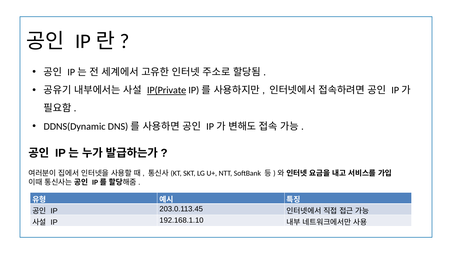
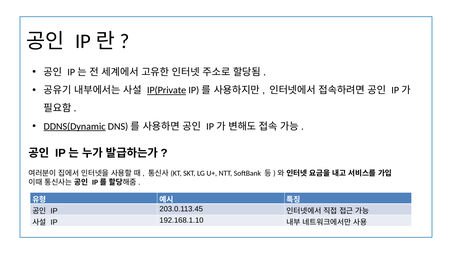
DDNS(Dynamic underline: none -> present
